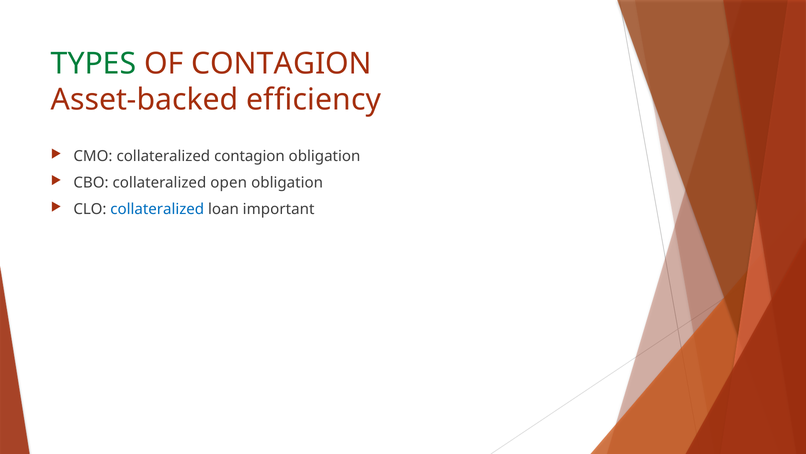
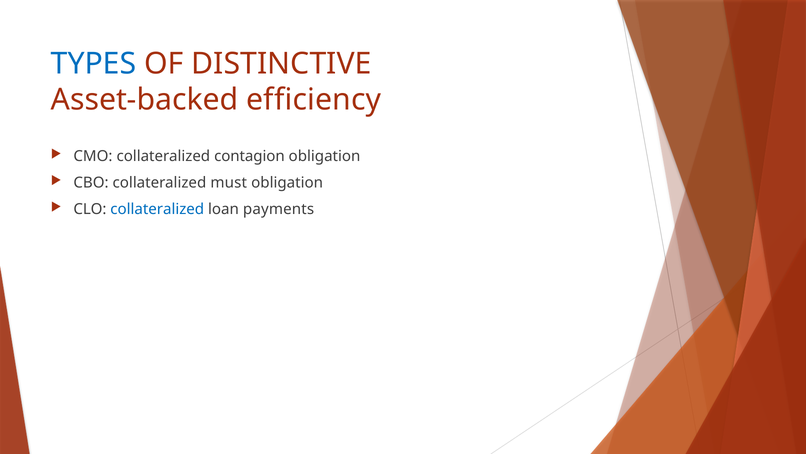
TYPES colour: green -> blue
OF CONTAGION: CONTAGION -> DISTINCTIVE
open: open -> must
important: important -> payments
